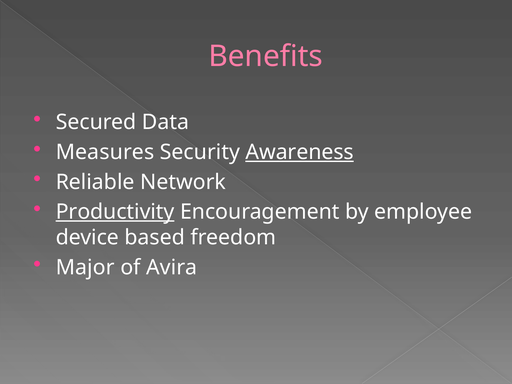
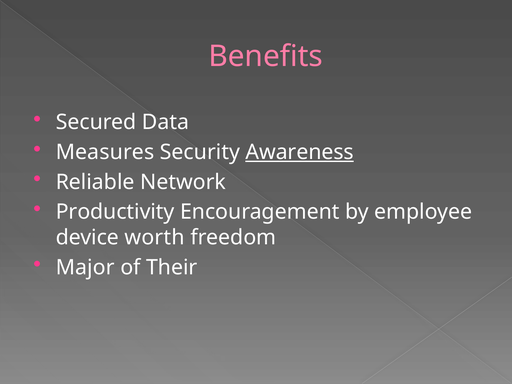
Productivity underline: present -> none
based: based -> worth
Avira: Avira -> Their
